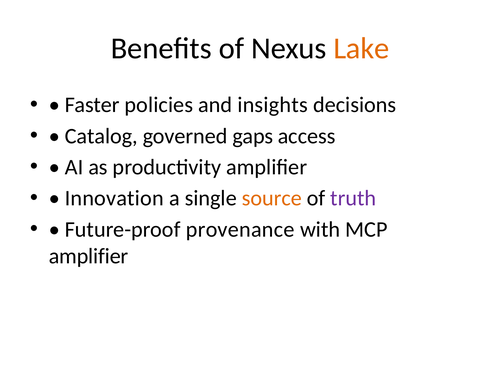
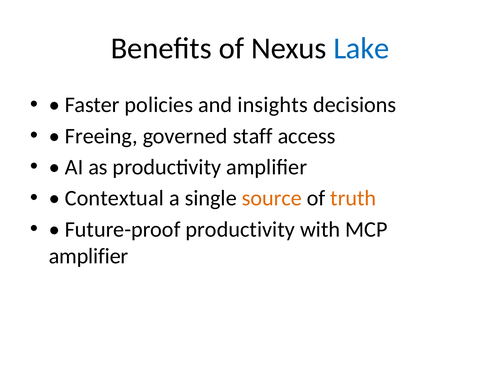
Lake colour: orange -> blue
Catalog: Catalog -> Freeing
gaps: gaps -> staff
Innovation: Innovation -> Contextual
truth colour: purple -> orange
Future-proof provenance: provenance -> productivity
